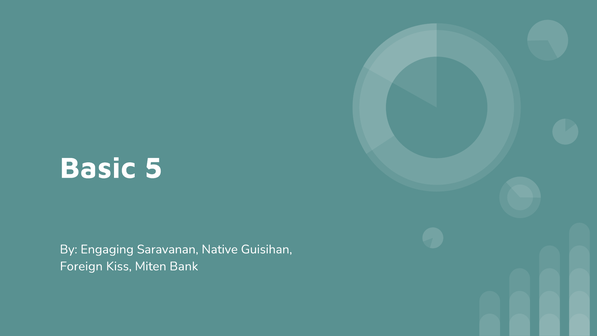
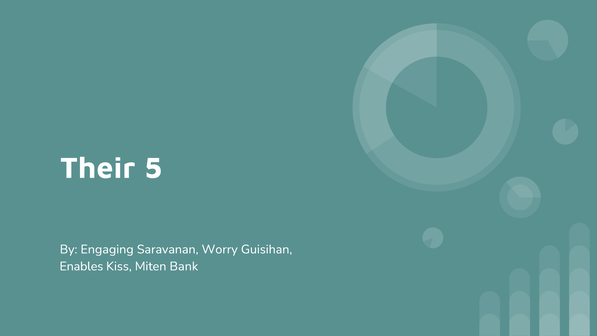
Basic: Basic -> Their
Native: Native -> Worry
Foreign: Foreign -> Enables
